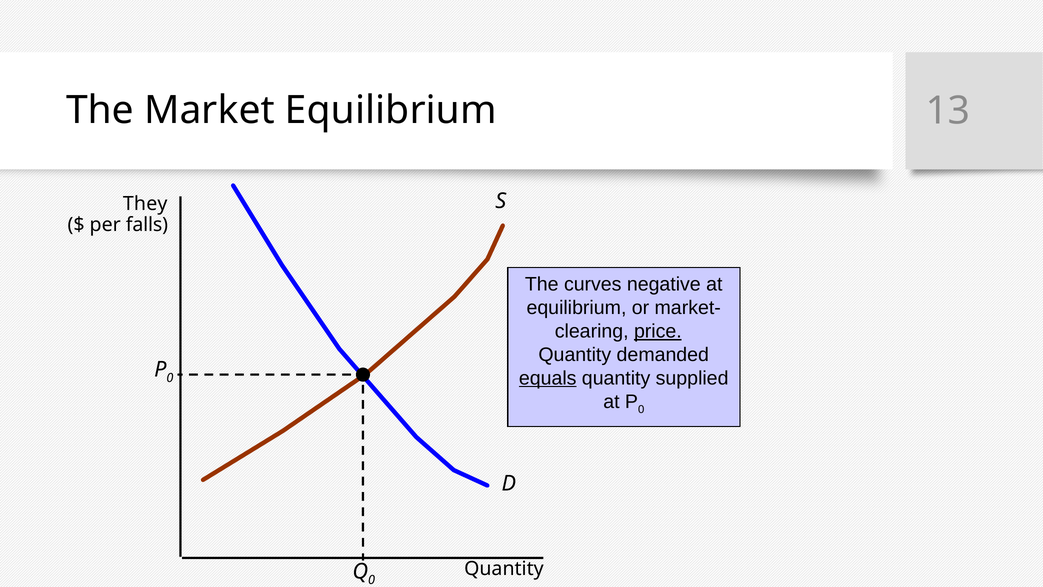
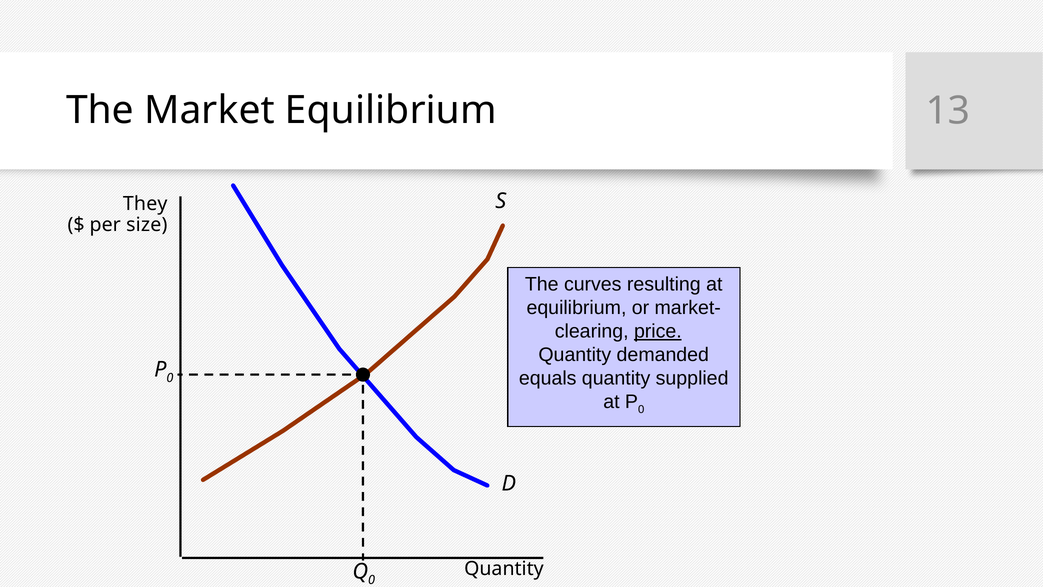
falls: falls -> size
negative: negative -> resulting
equals underline: present -> none
